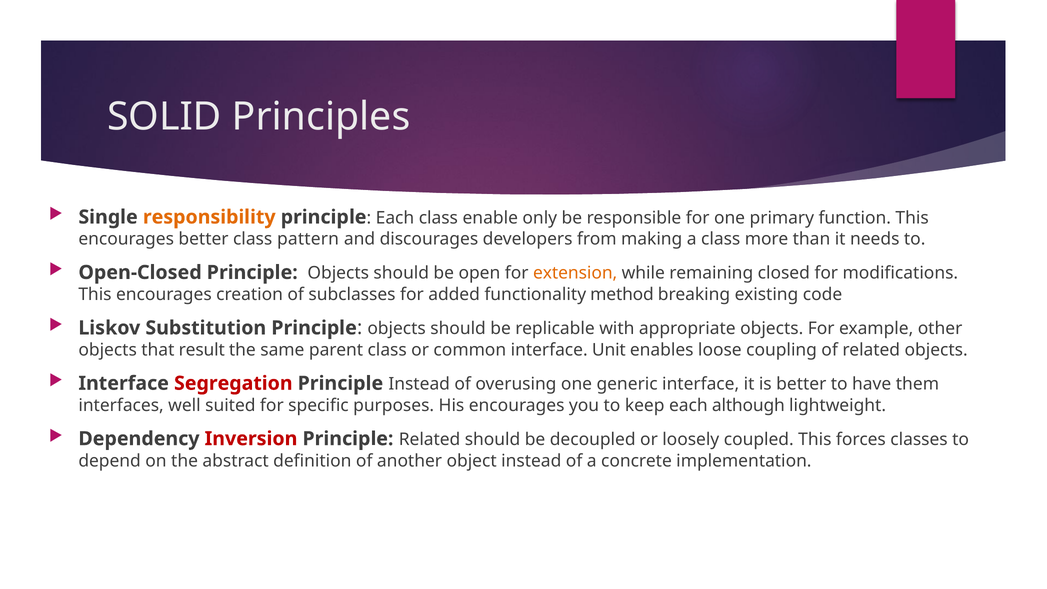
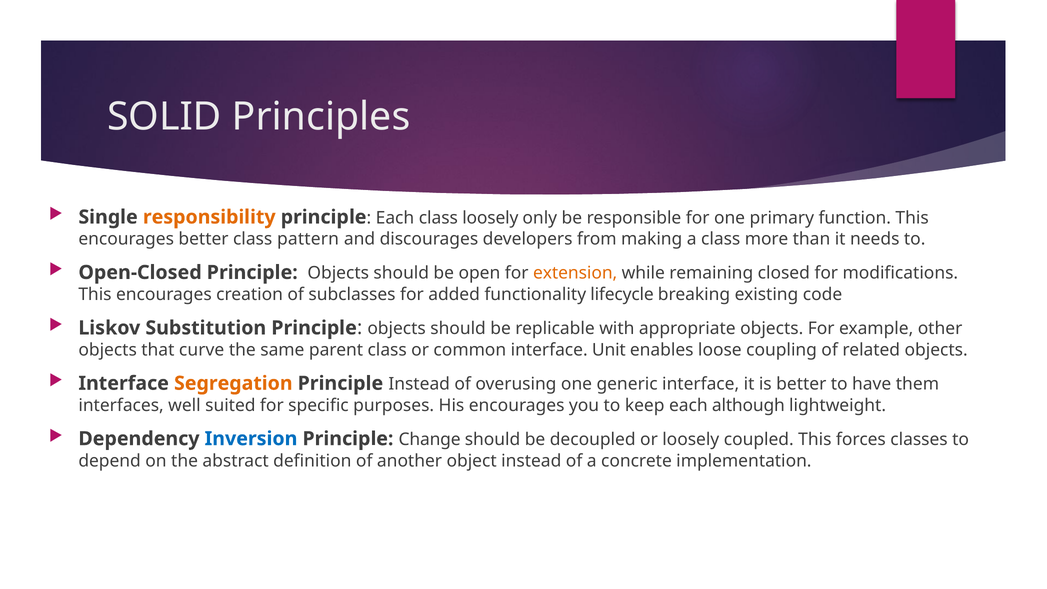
class enable: enable -> loosely
method: method -> lifecycle
result: result -> curve
Segregation colour: red -> orange
Inversion colour: red -> blue
Principle Related: Related -> Change
